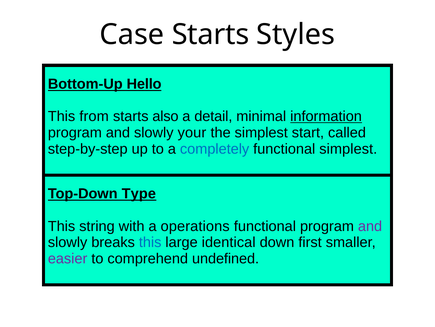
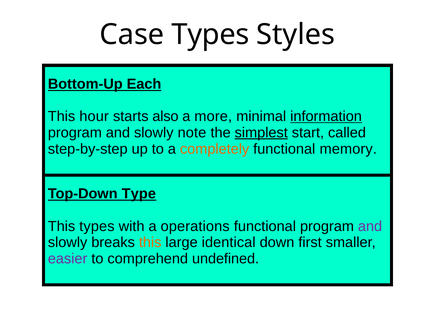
Case Starts: Starts -> Types
Hello: Hello -> Each
from: from -> hour
detail: detail -> more
your: your -> note
simplest at (261, 132) underline: none -> present
completely colour: blue -> orange
functional simplest: simplest -> memory
This string: string -> types
this at (150, 242) colour: blue -> orange
